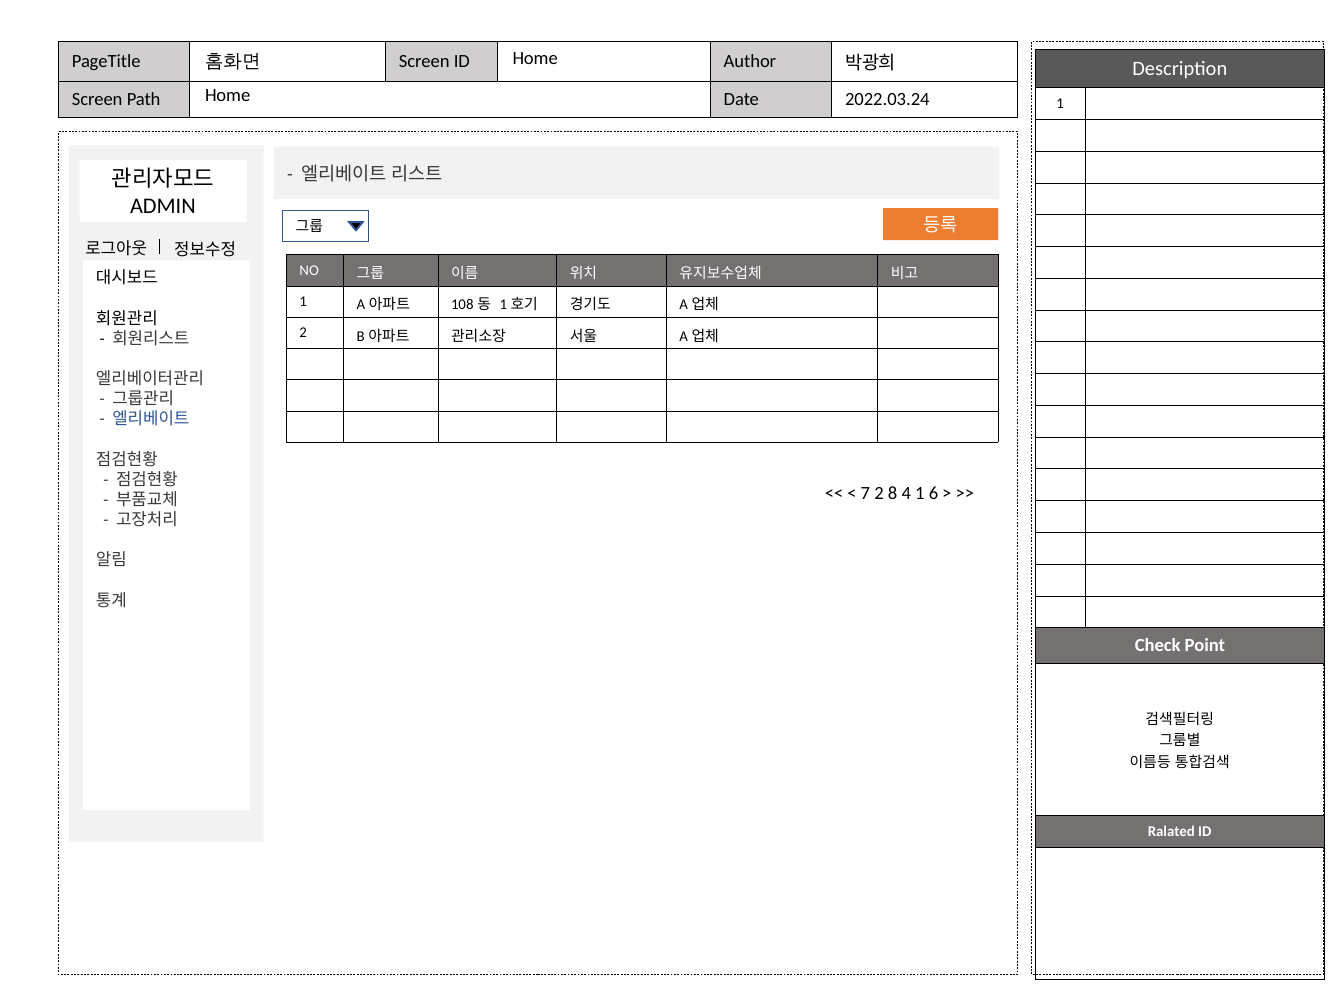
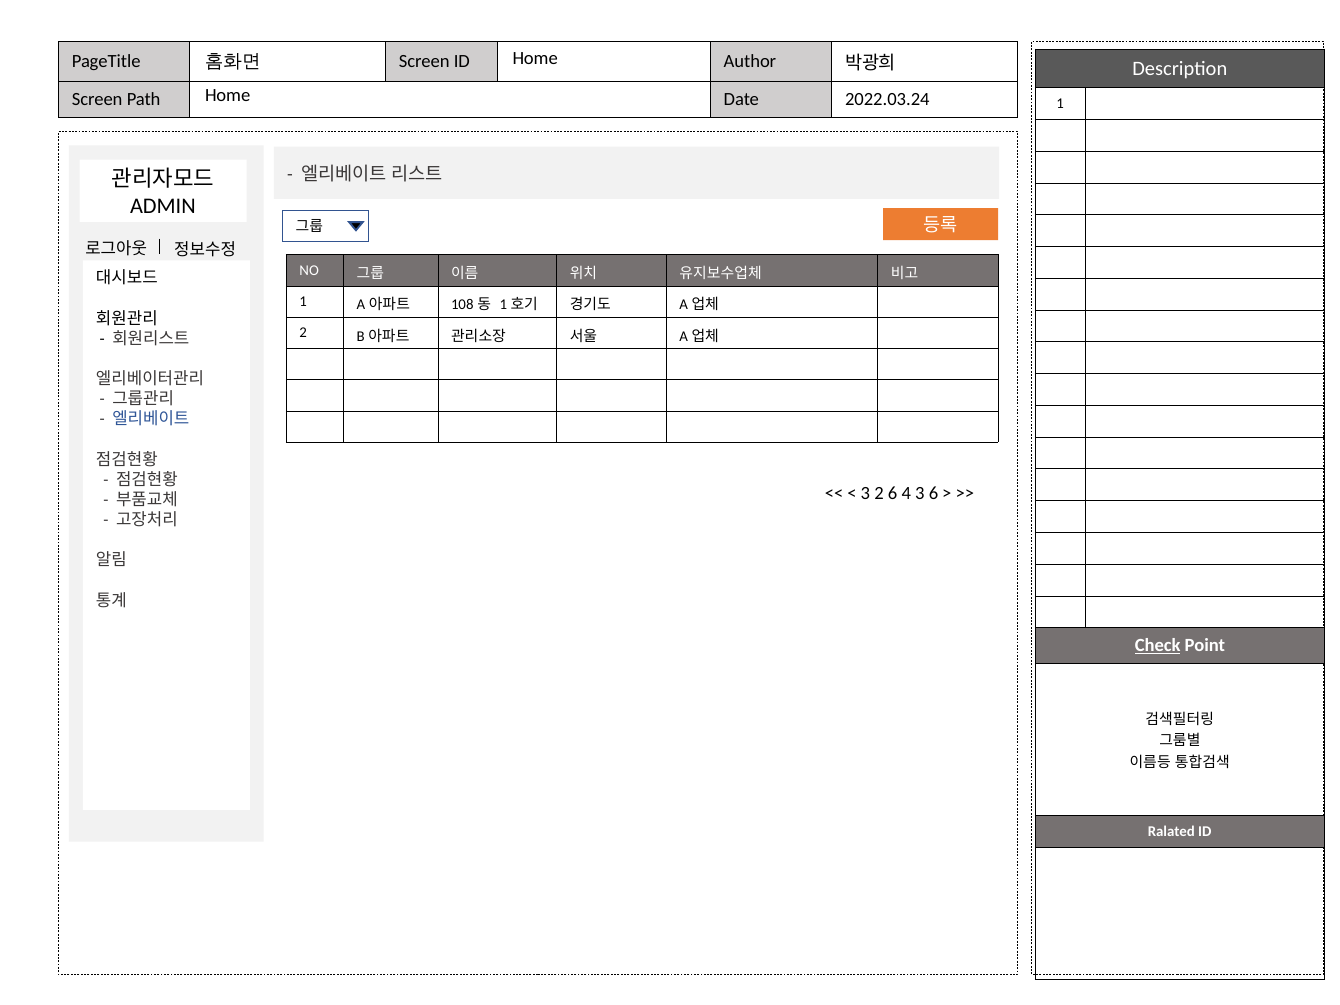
7 at (865, 493): 7 -> 3
2 8: 8 -> 6
4 1: 1 -> 3
Check underline: none -> present
